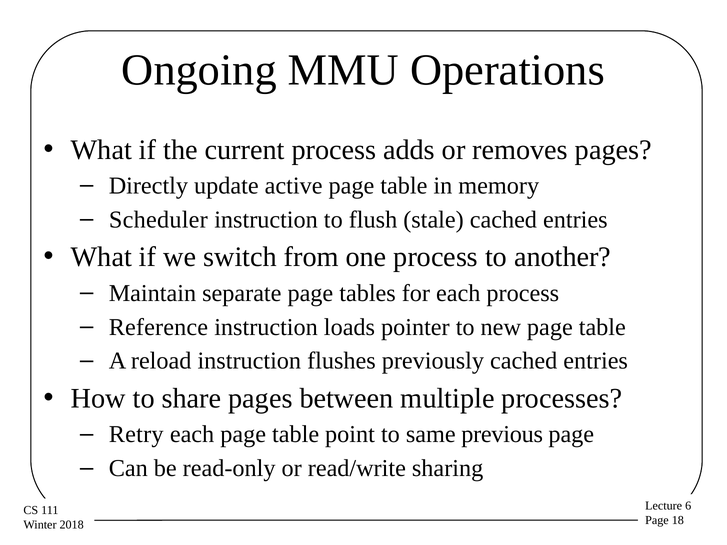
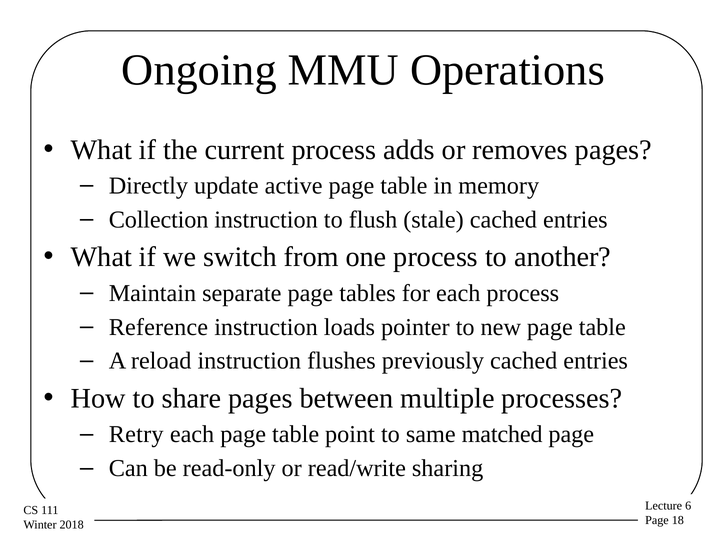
Scheduler: Scheduler -> Collection
previous: previous -> matched
